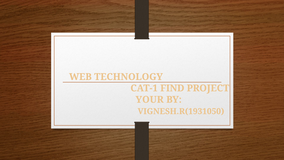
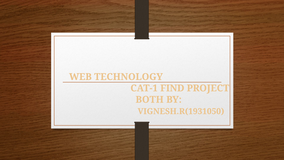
YOUR: YOUR -> BOTH
